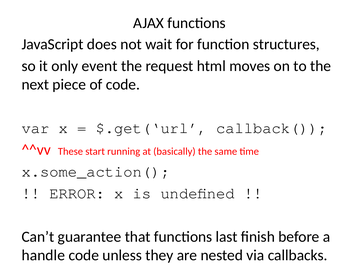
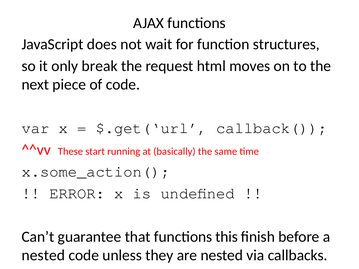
event: event -> break
last: last -> this
handle at (43, 256): handle -> nested
